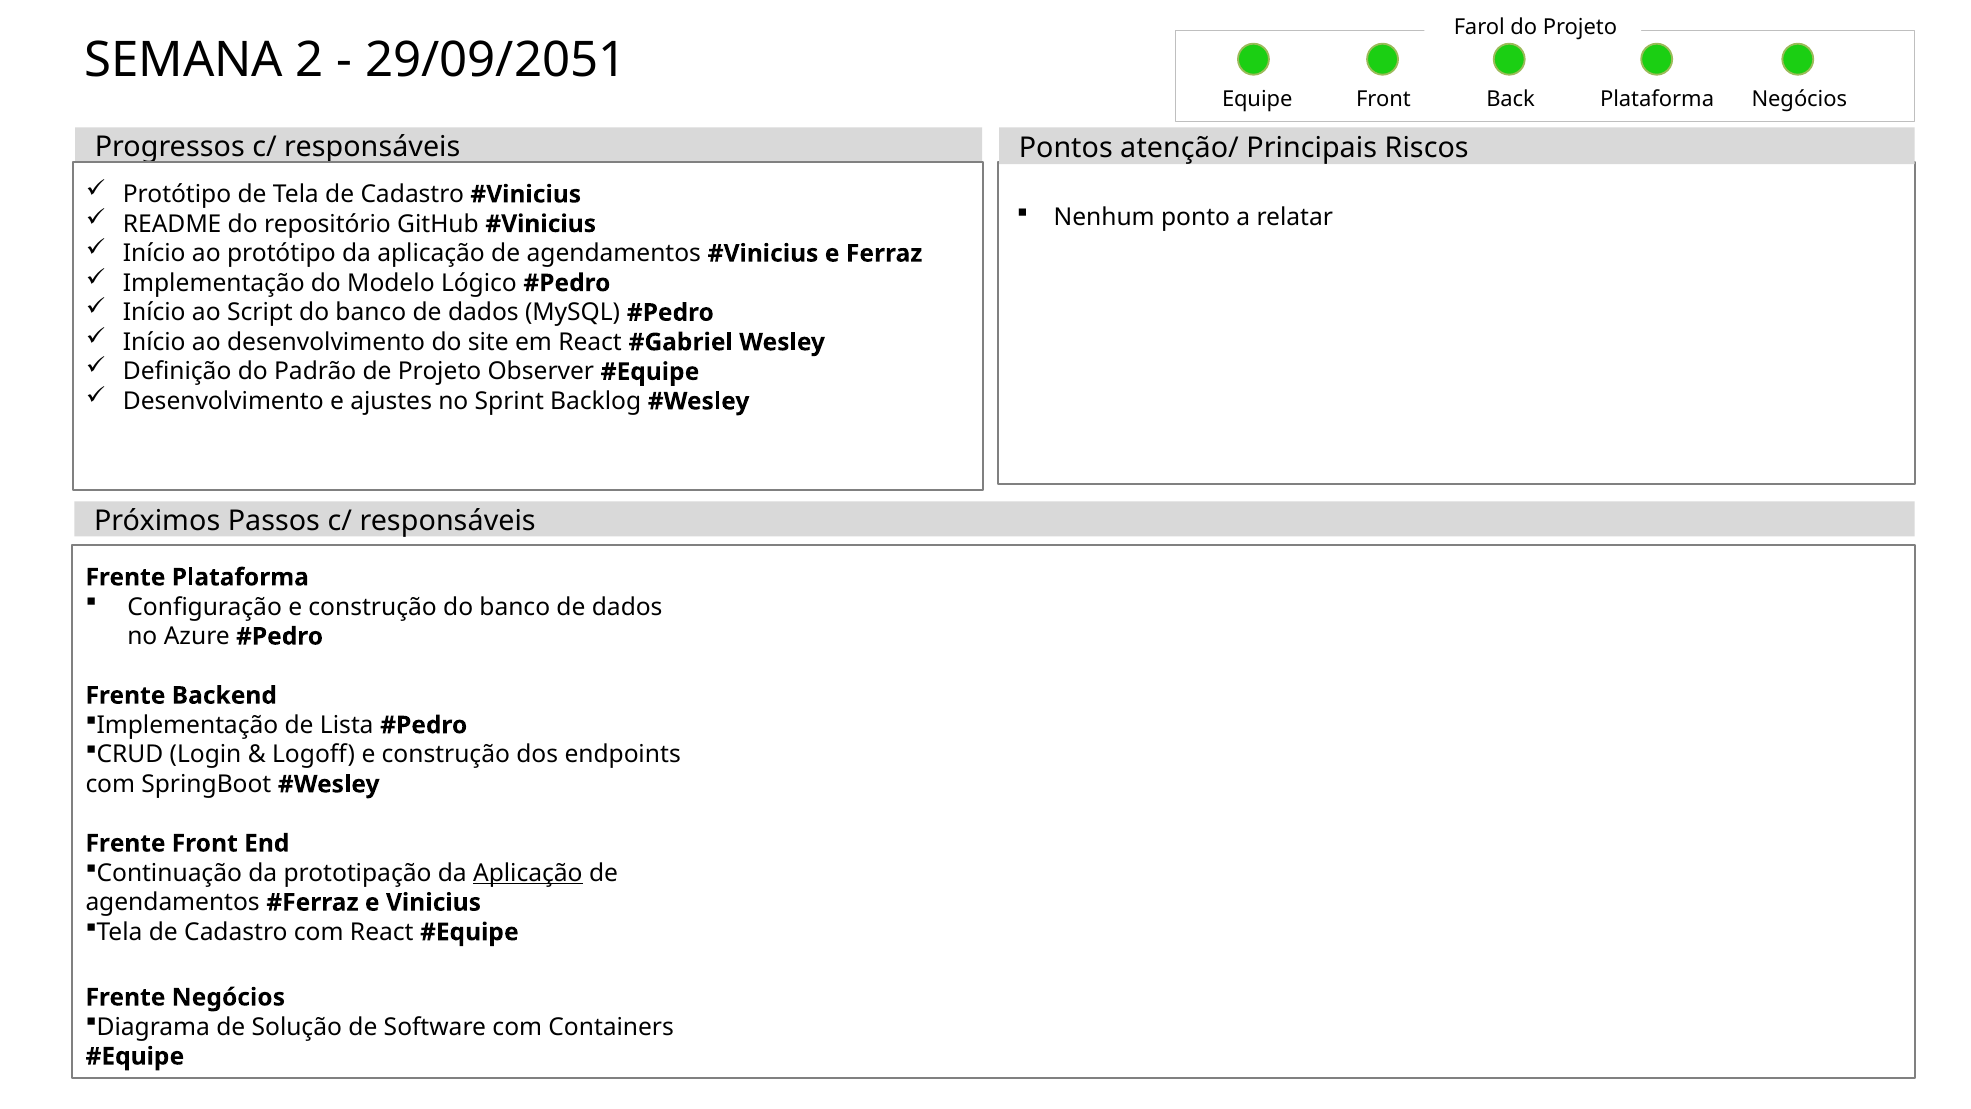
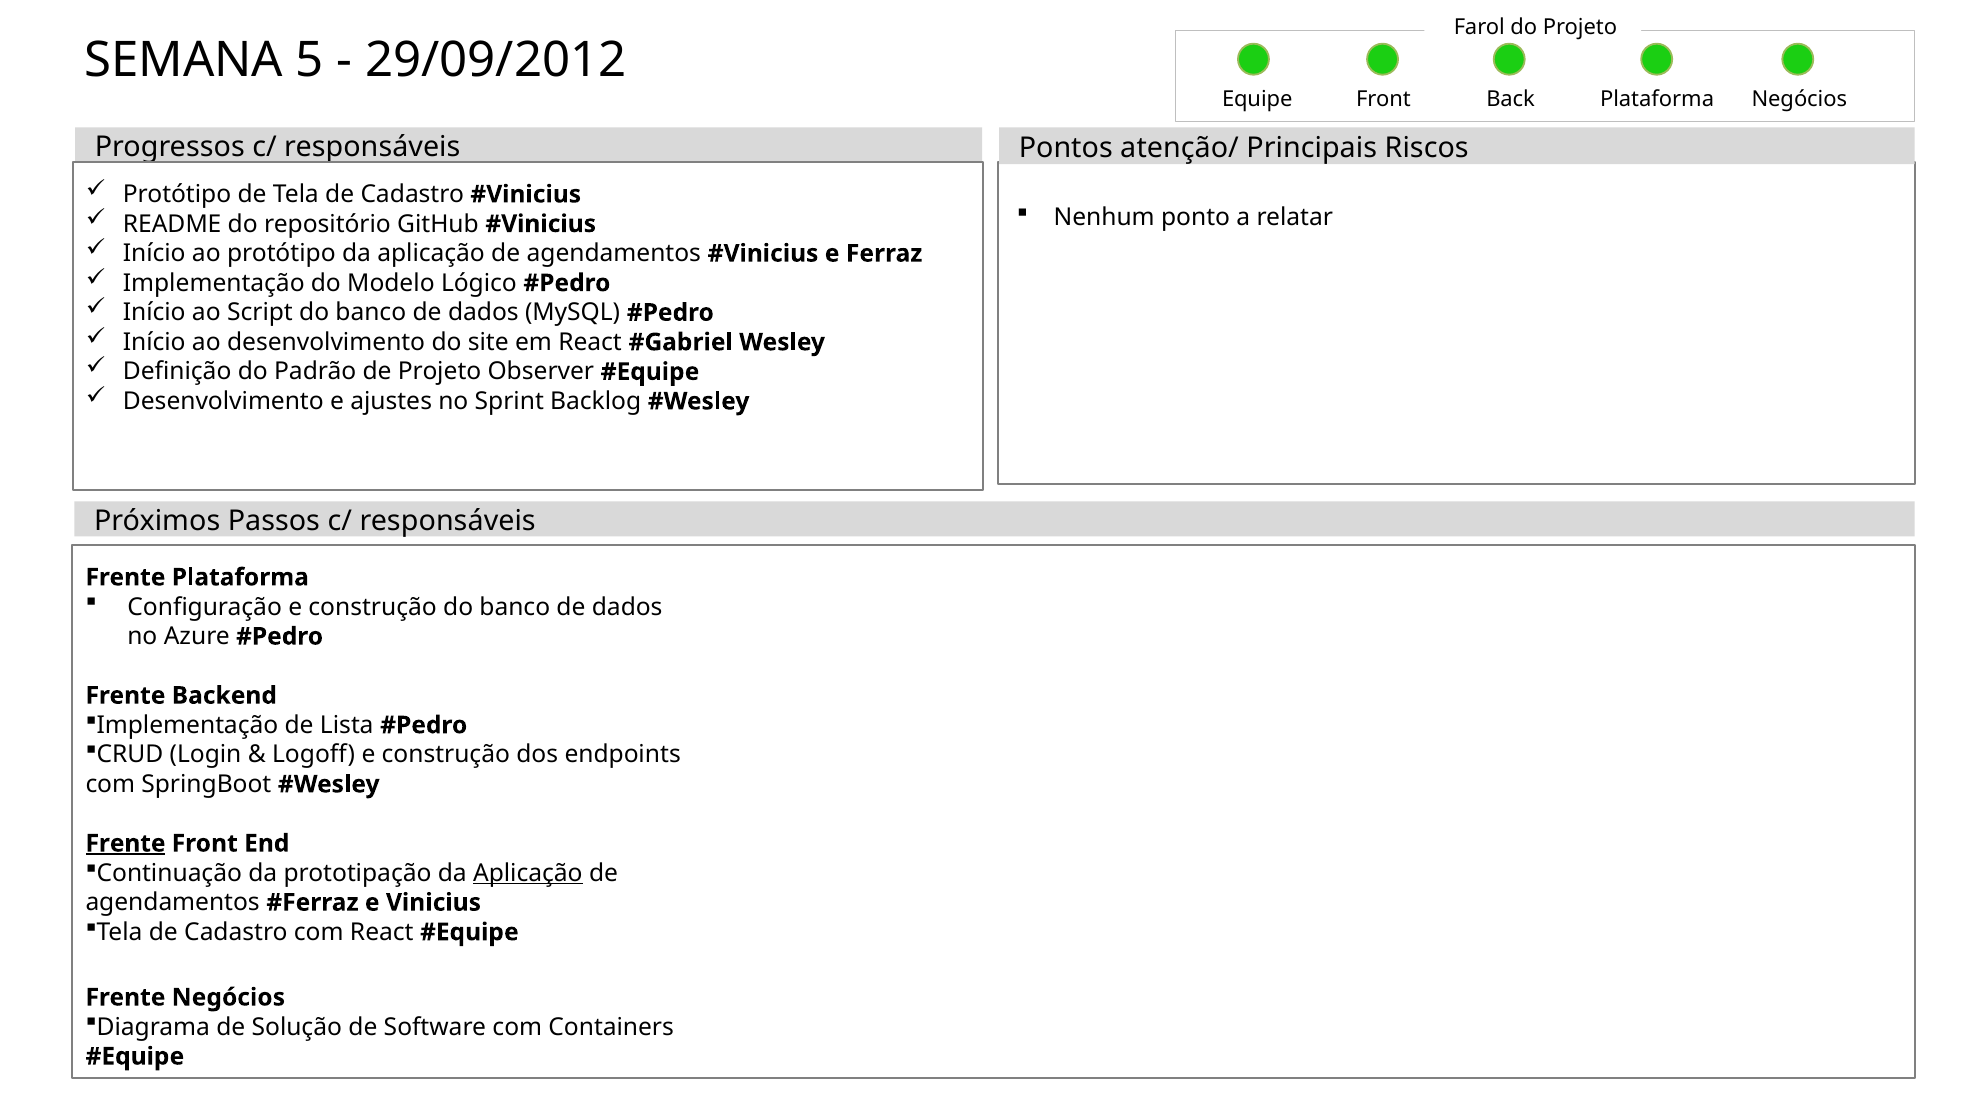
2: 2 -> 5
29/09/2051: 29/09/2051 -> 29/09/2012
Frente at (126, 843) underline: none -> present
